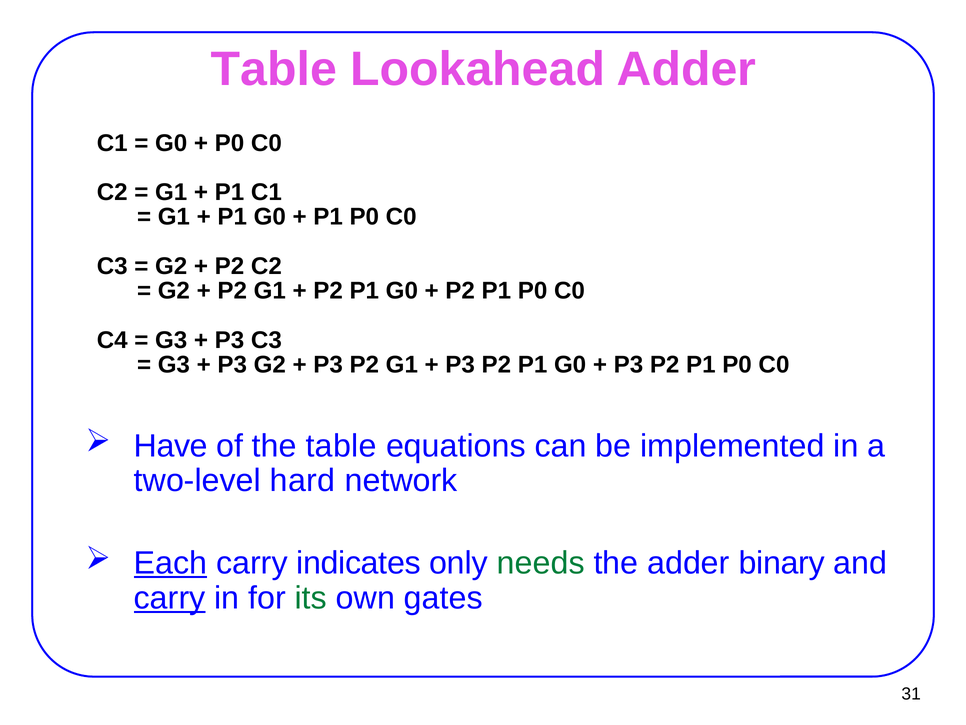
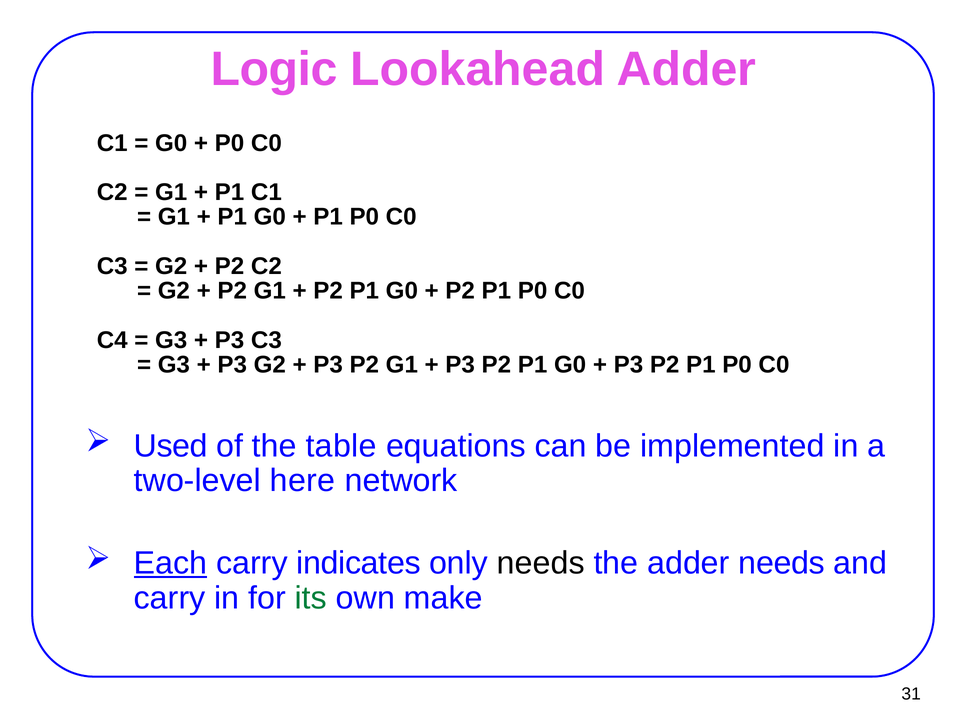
Table at (274, 69): Table -> Logic
Have: Have -> Used
hard: hard -> here
needs at (541, 563) colour: green -> black
adder binary: binary -> needs
carry at (170, 598) underline: present -> none
gates: gates -> make
